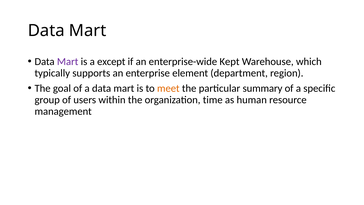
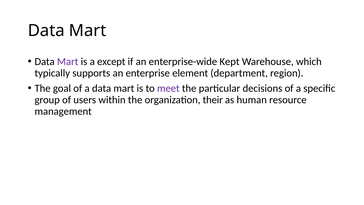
meet colour: orange -> purple
summary: summary -> decisions
time: time -> their
